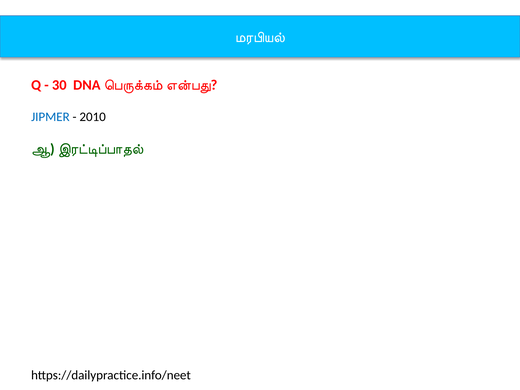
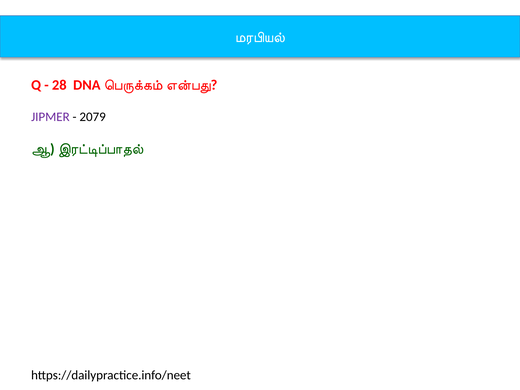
30: 30 -> 28
JIPMER colour: blue -> purple
2010: 2010 -> 2079
